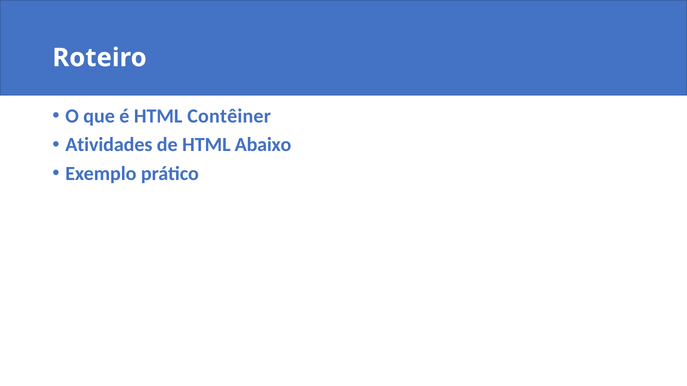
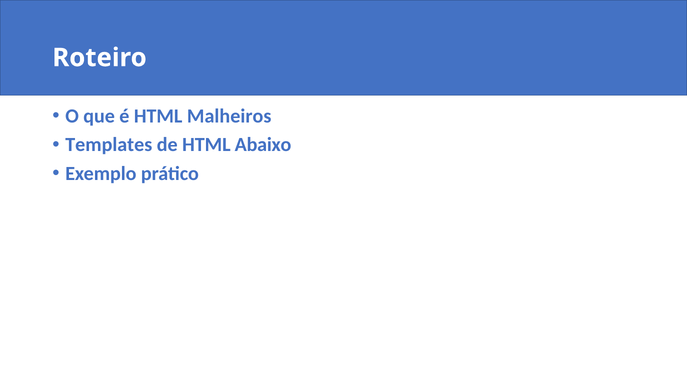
Contêiner: Contêiner -> Malheiros
Atividades: Atividades -> Templates
